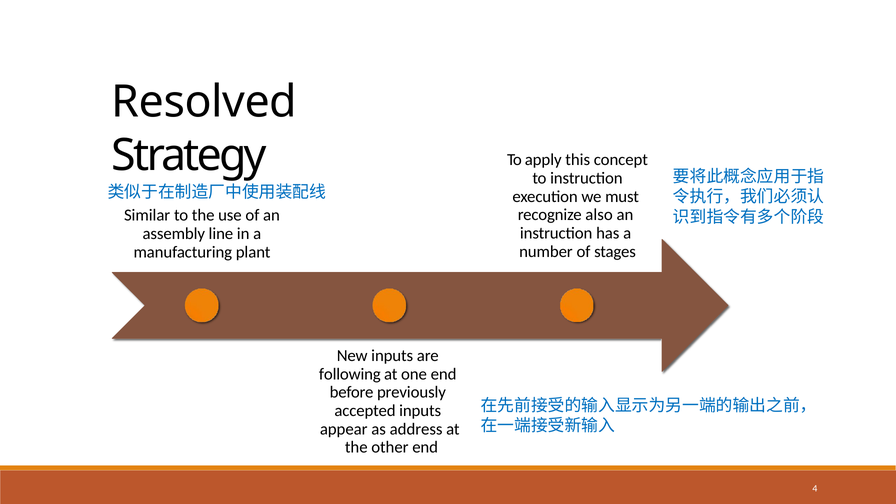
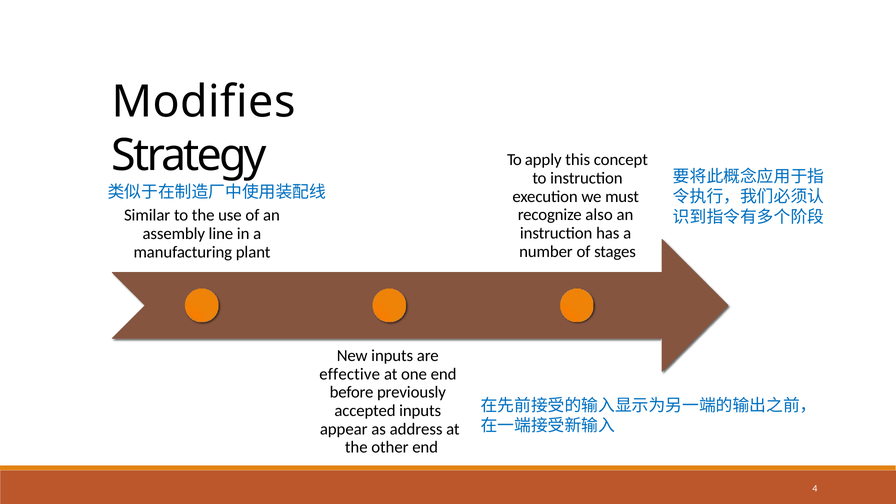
Resolved: Resolved -> Modifies
following: following -> effective
